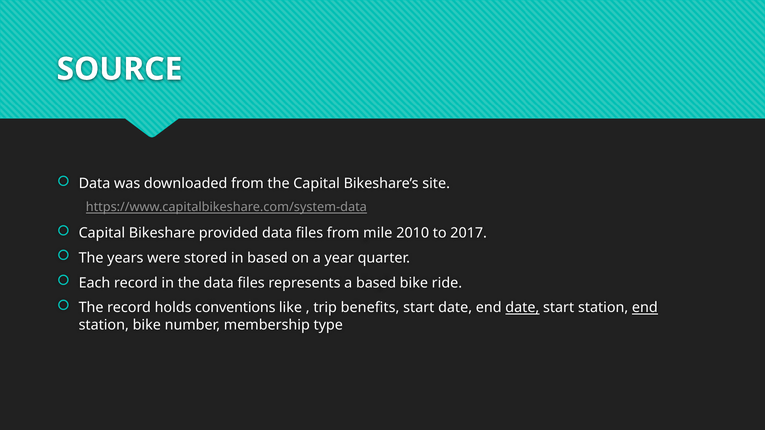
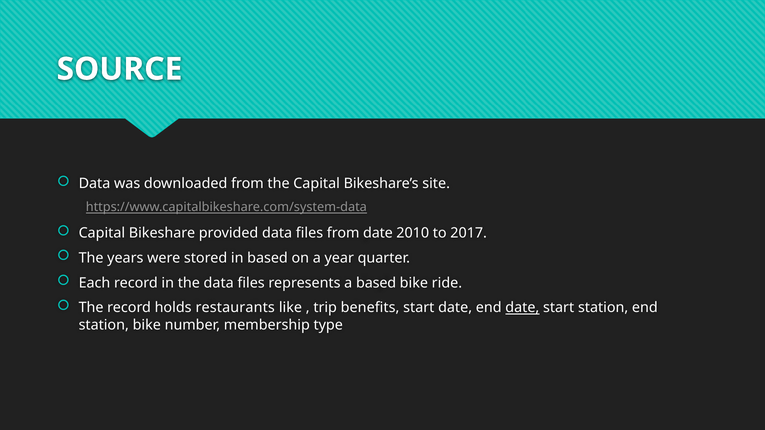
from mile: mile -> date
conventions: conventions -> restaurants
end at (645, 308) underline: present -> none
